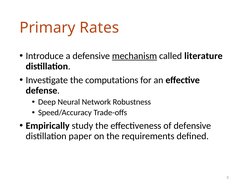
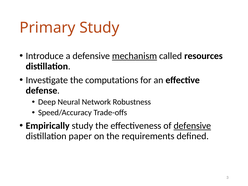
Primary Rates: Rates -> Study
literature: literature -> resources
defensive at (192, 126) underline: none -> present
